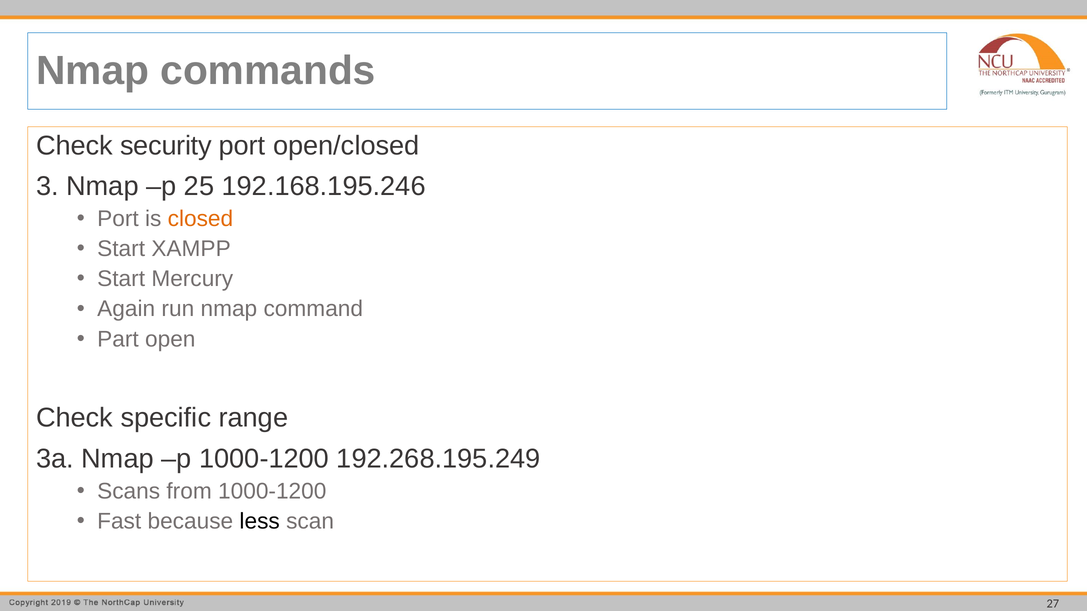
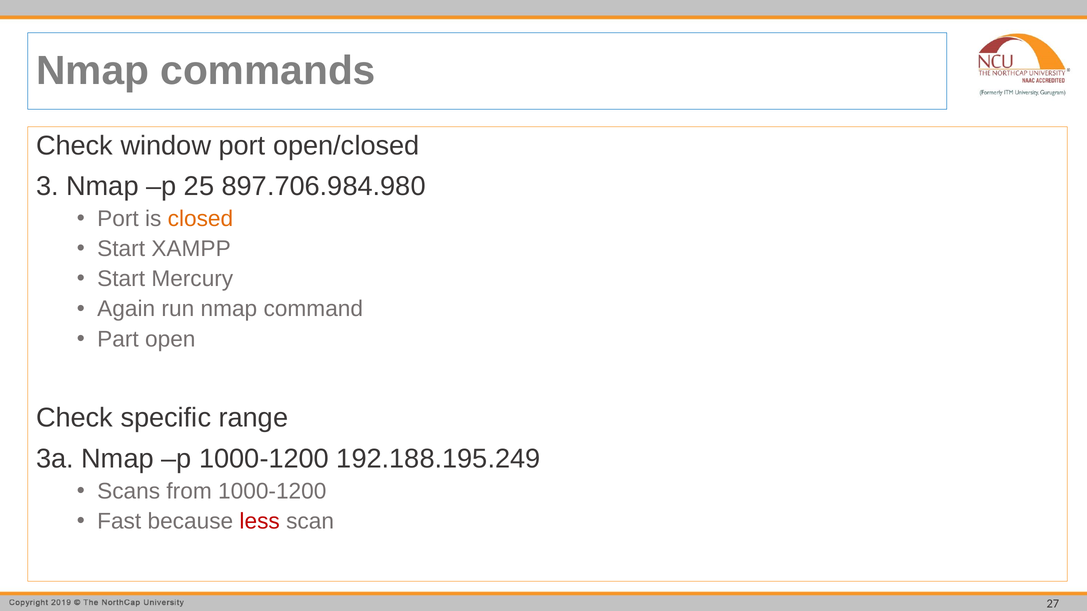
security: security -> window
192.168.195.246: 192.168.195.246 -> 897.706.984.980
192.268.195.249: 192.268.195.249 -> 192.188.195.249
less colour: black -> red
